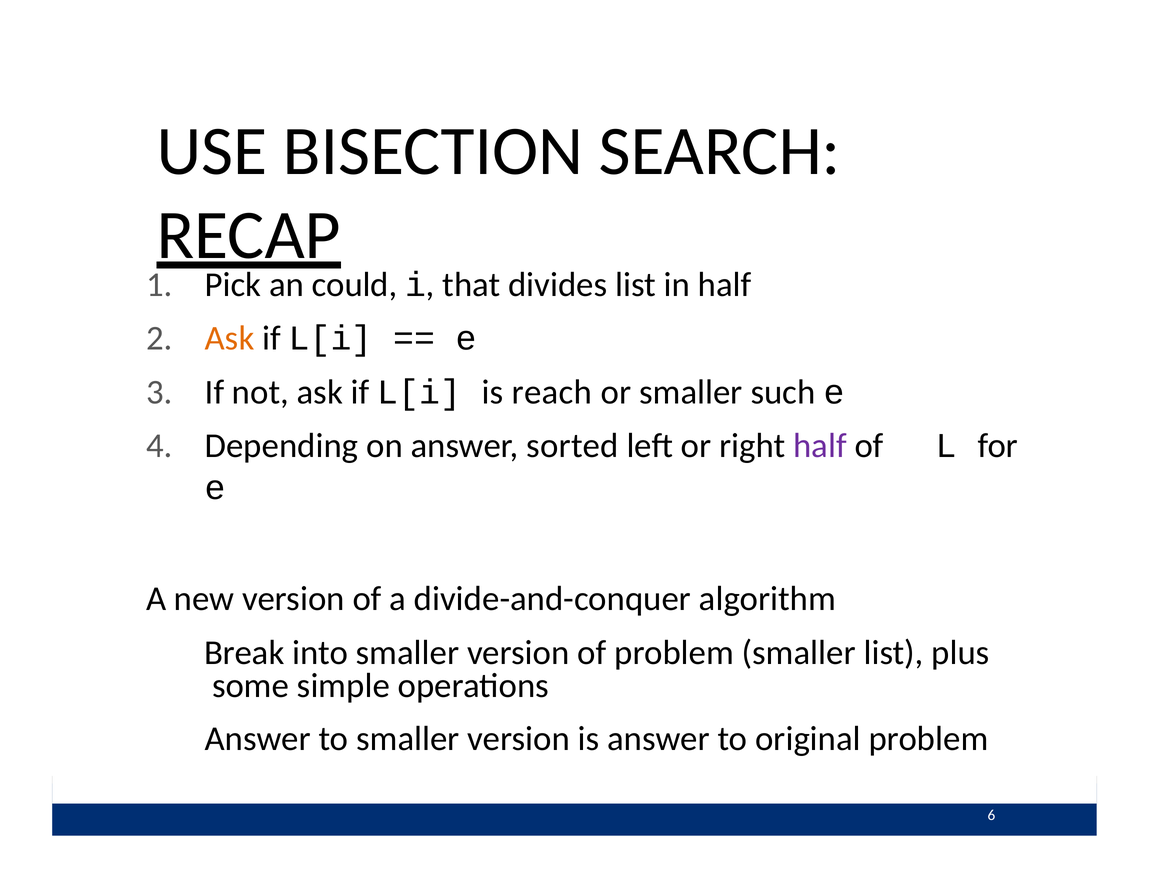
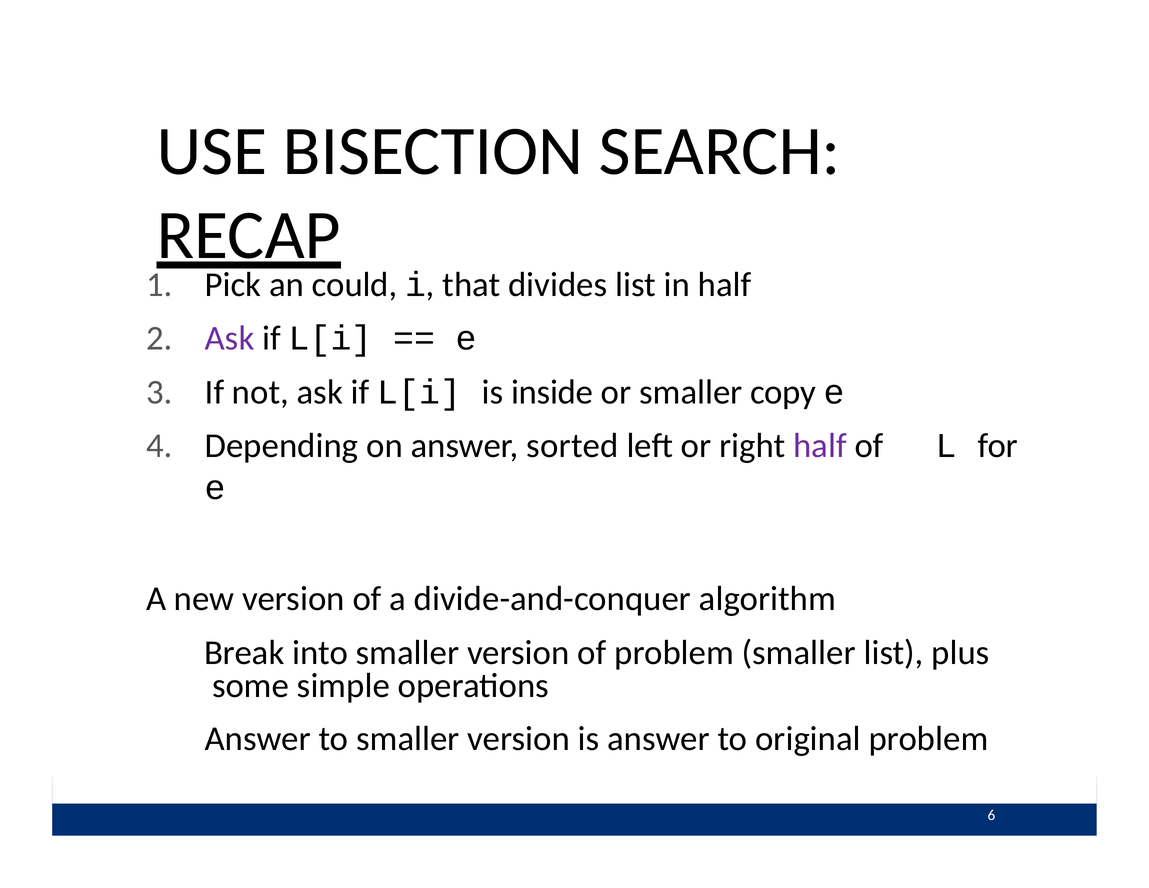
Ask at (230, 338) colour: orange -> purple
reach: reach -> inside
such: such -> copy
